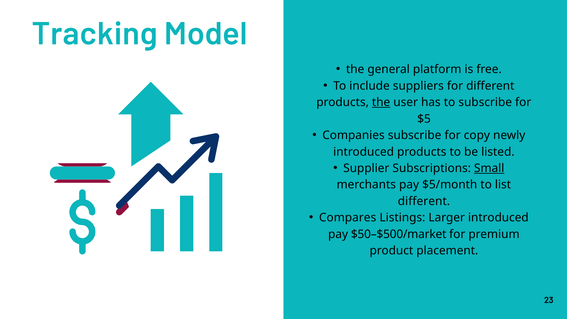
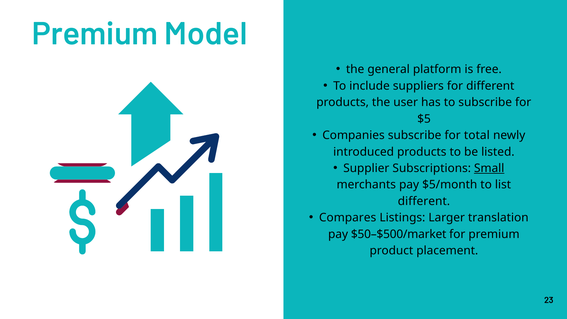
Tracking at (95, 34): Tracking -> Premium
the at (381, 102) underline: present -> none
copy: copy -> total
Larger introduced: introduced -> translation
